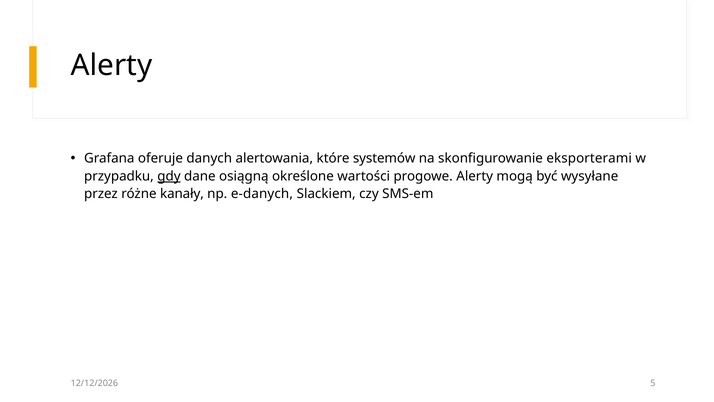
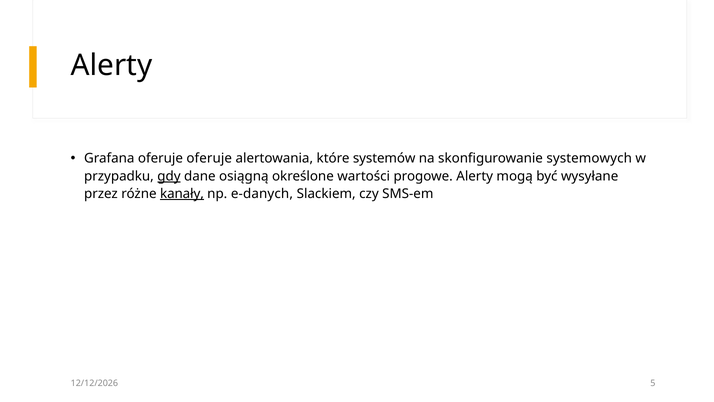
oferuje danych: danych -> oferuje
eksporterami: eksporterami -> systemowych
kanały underline: none -> present
